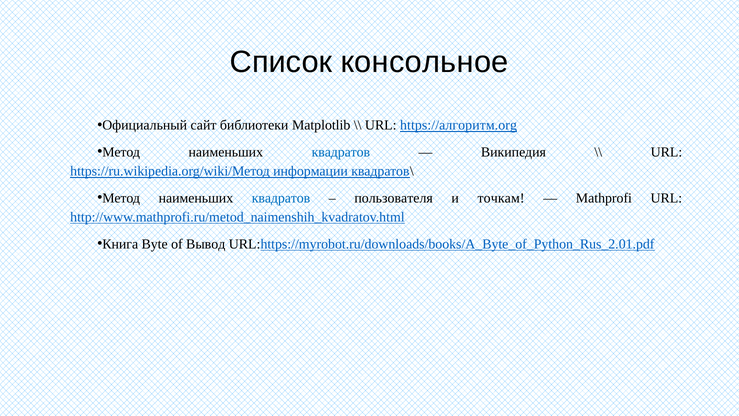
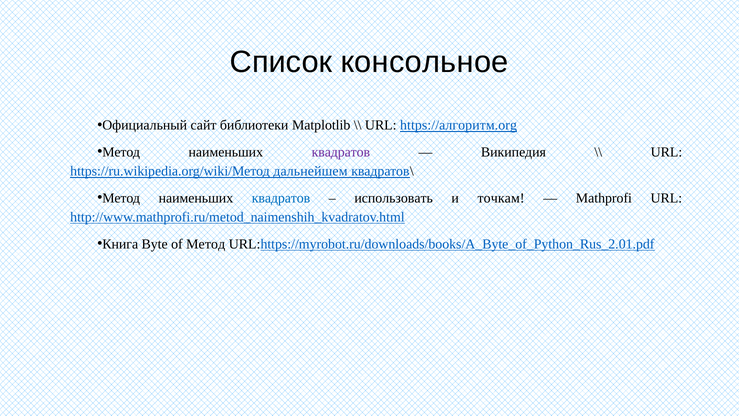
квадратов at (341, 152) colour: blue -> purple
информации: информации -> дальнейшем
пользователя: пользователя -> использовать
of Вывод: Вывод -> Метод
